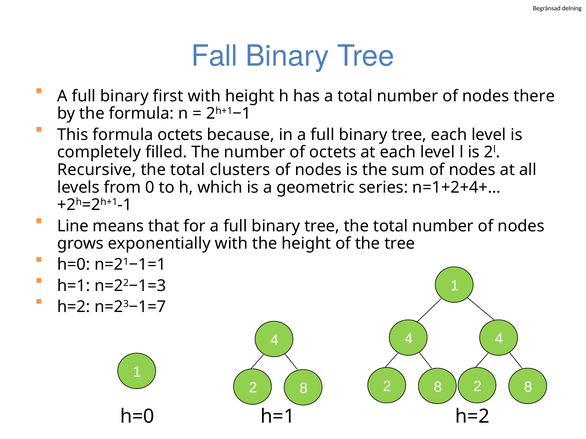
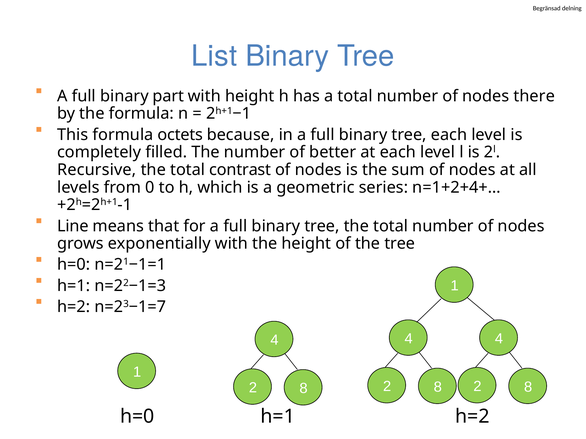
Fall: Fall -> List
first: first -> part
of octets: octets -> better
clusters: clusters -> contrast
